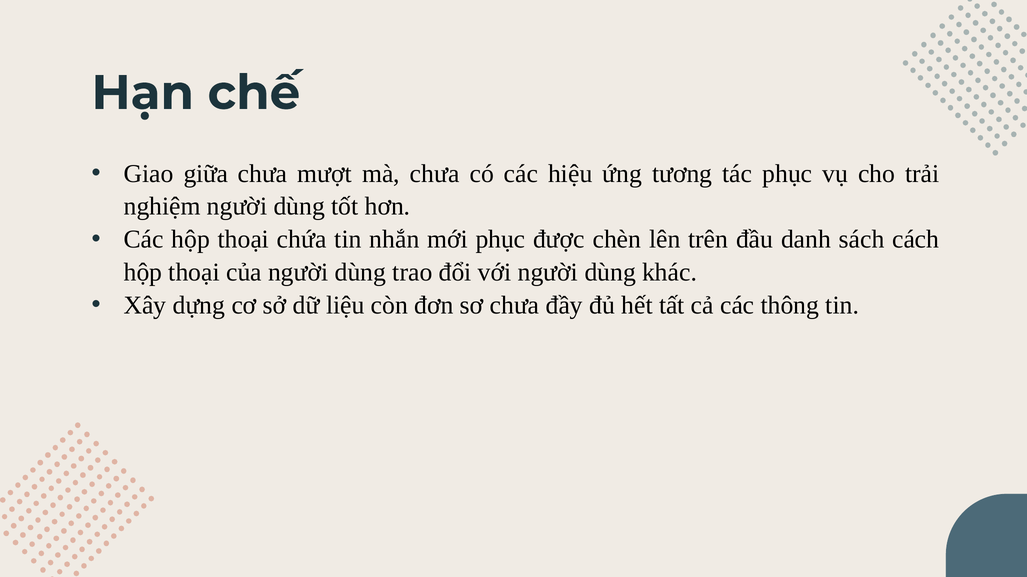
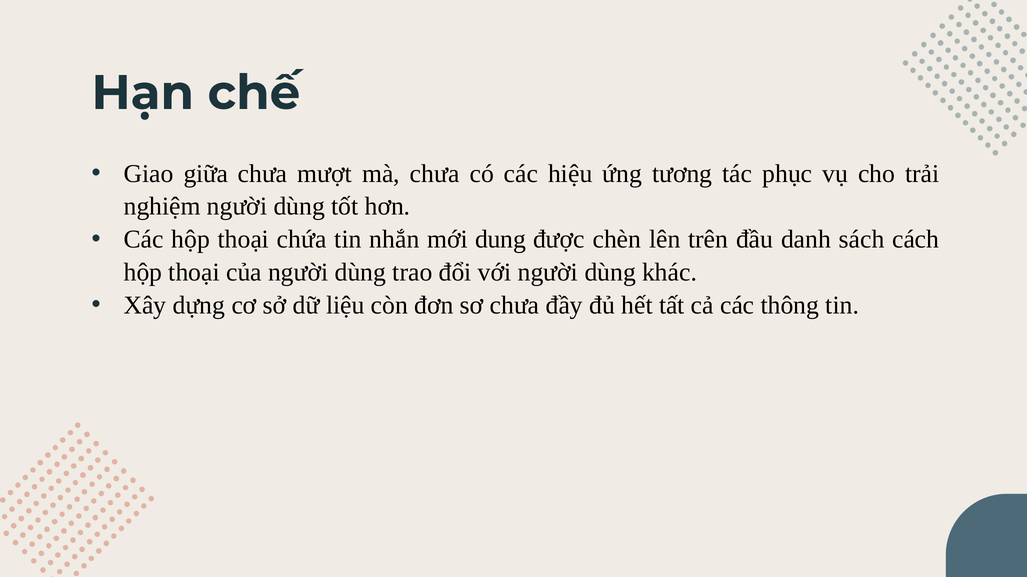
mới phục: phục -> dung
